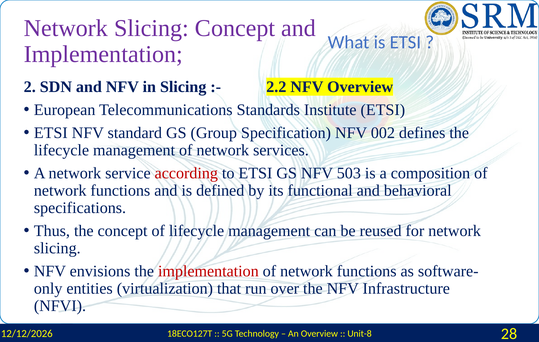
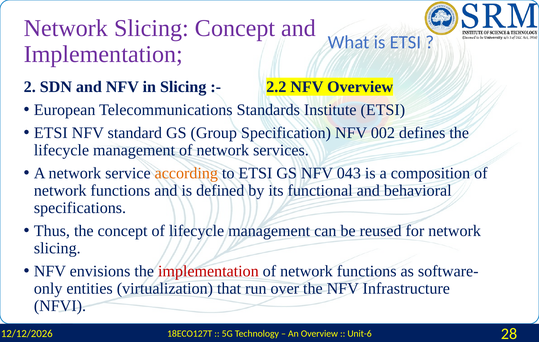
according colour: red -> orange
503: 503 -> 043
Unit-8: Unit-8 -> Unit-6
